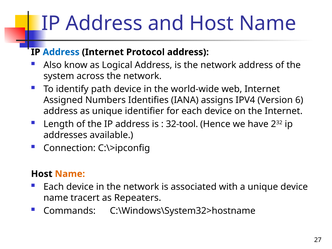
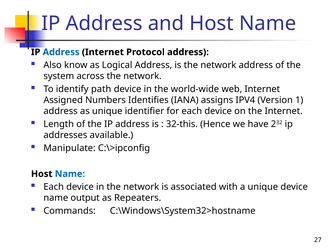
6: 6 -> 1
32-tool: 32-tool -> 32-this
Connection: Connection -> Manipulate
Name at (70, 174) colour: orange -> blue
tracert: tracert -> output
